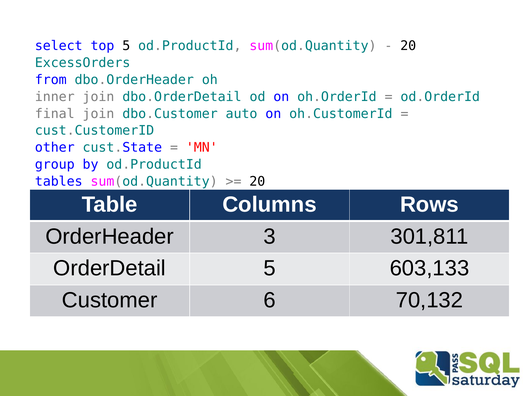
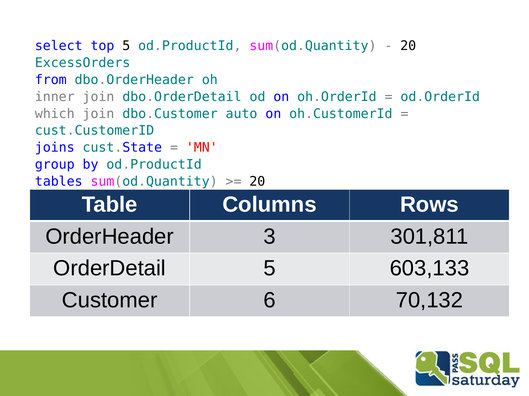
final: final -> which
other: other -> joins
